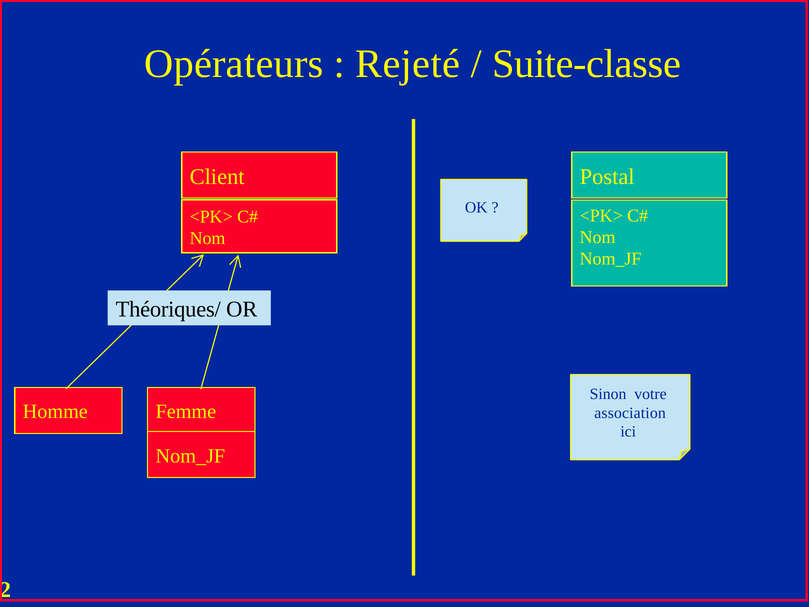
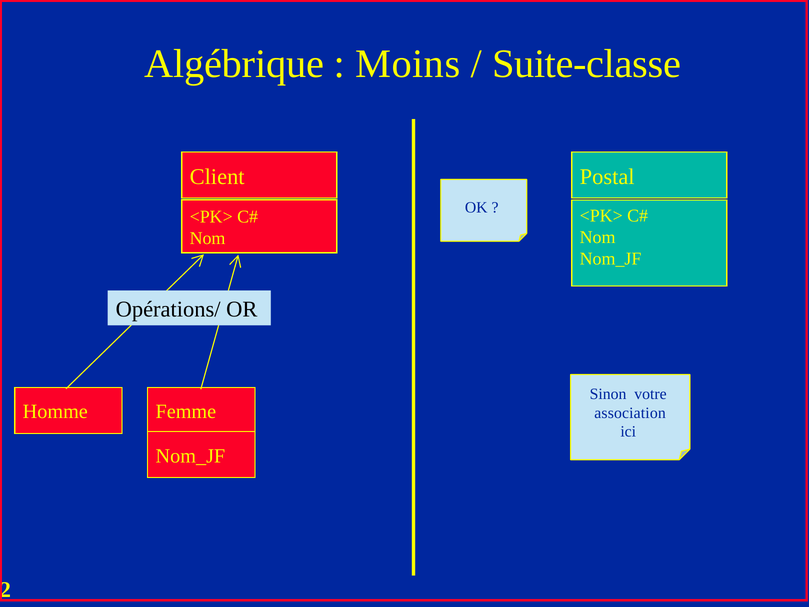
Opérateurs: Opérateurs -> Algébrique
Rejeté: Rejeté -> Moins
Théoriques/: Théoriques/ -> Opérations/
